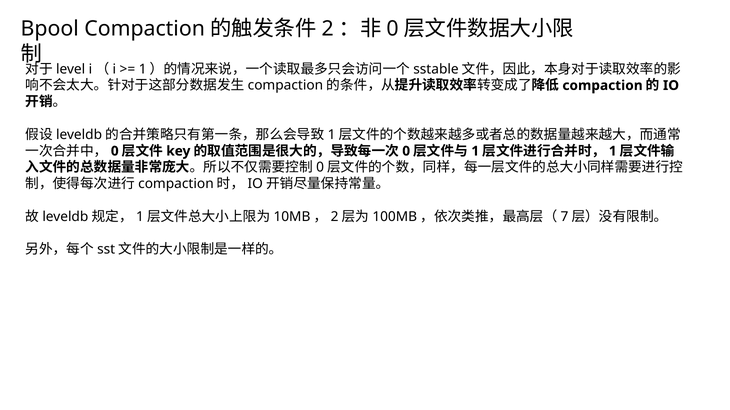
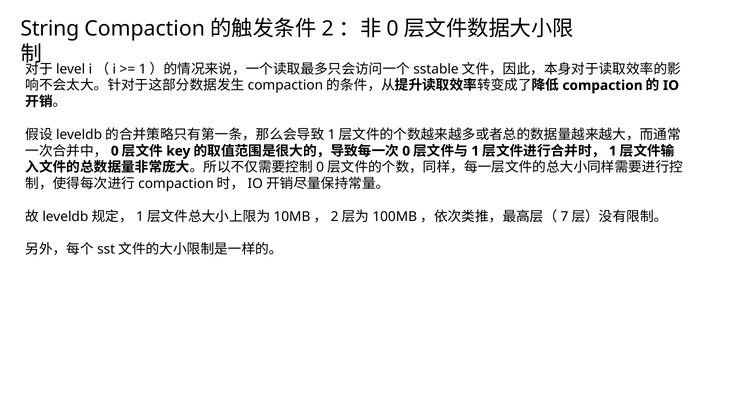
Bpool: Bpool -> String
